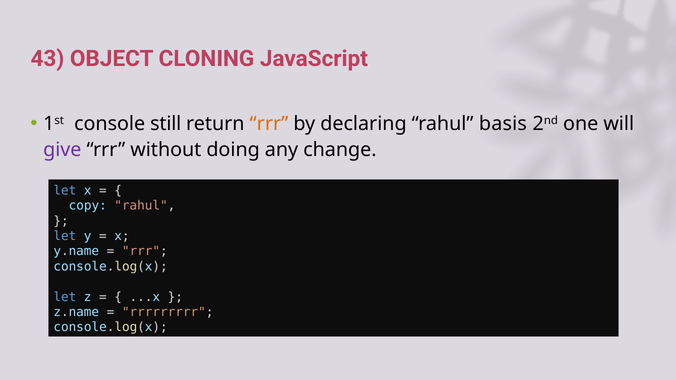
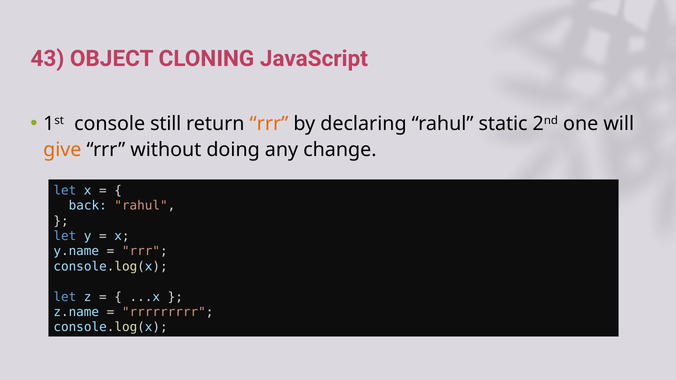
basis: basis -> static
give colour: purple -> orange
copy: copy -> back
